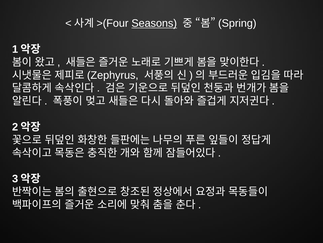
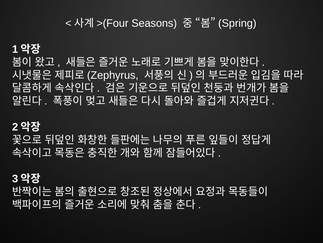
Seasons underline: present -> none
